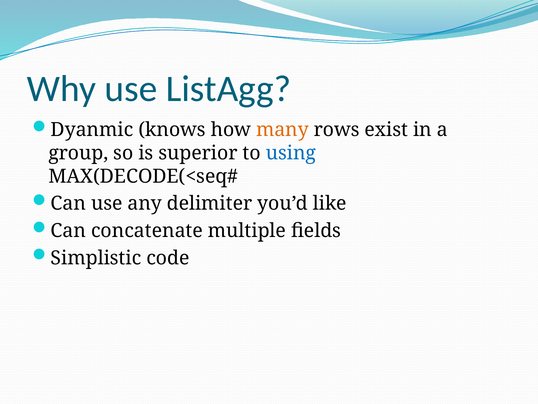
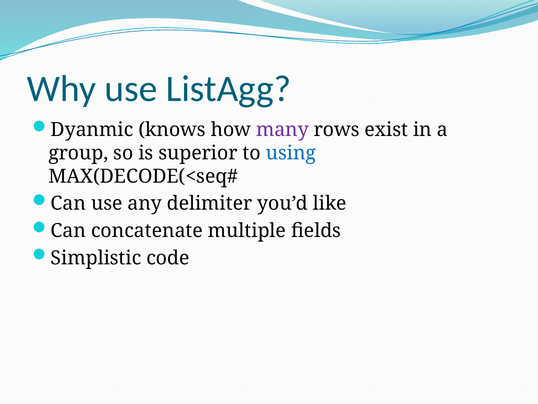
many colour: orange -> purple
